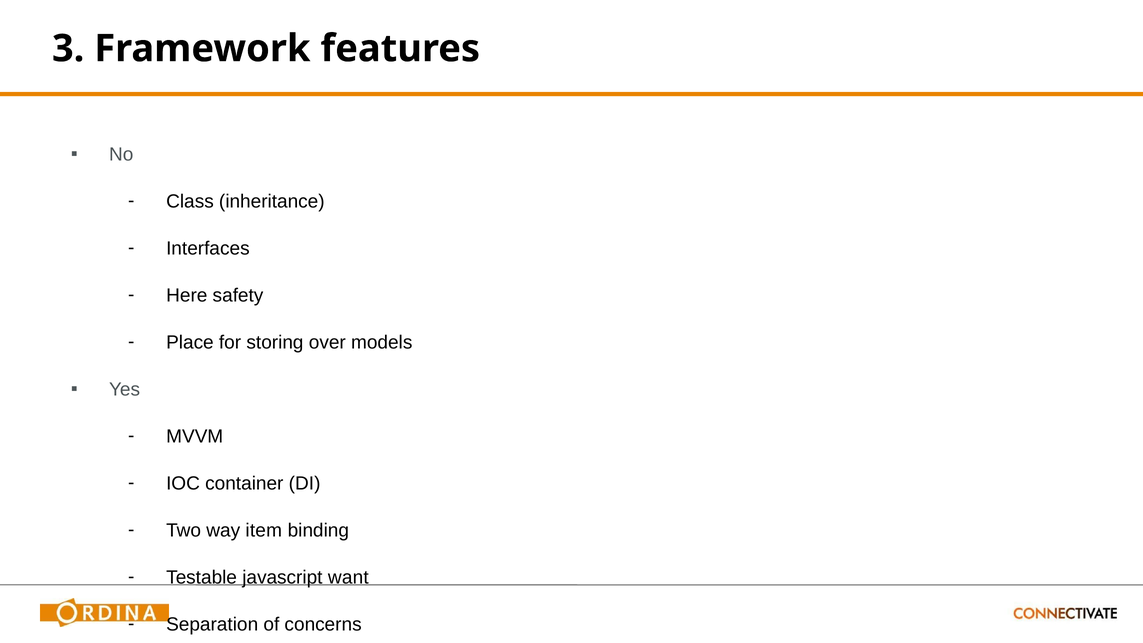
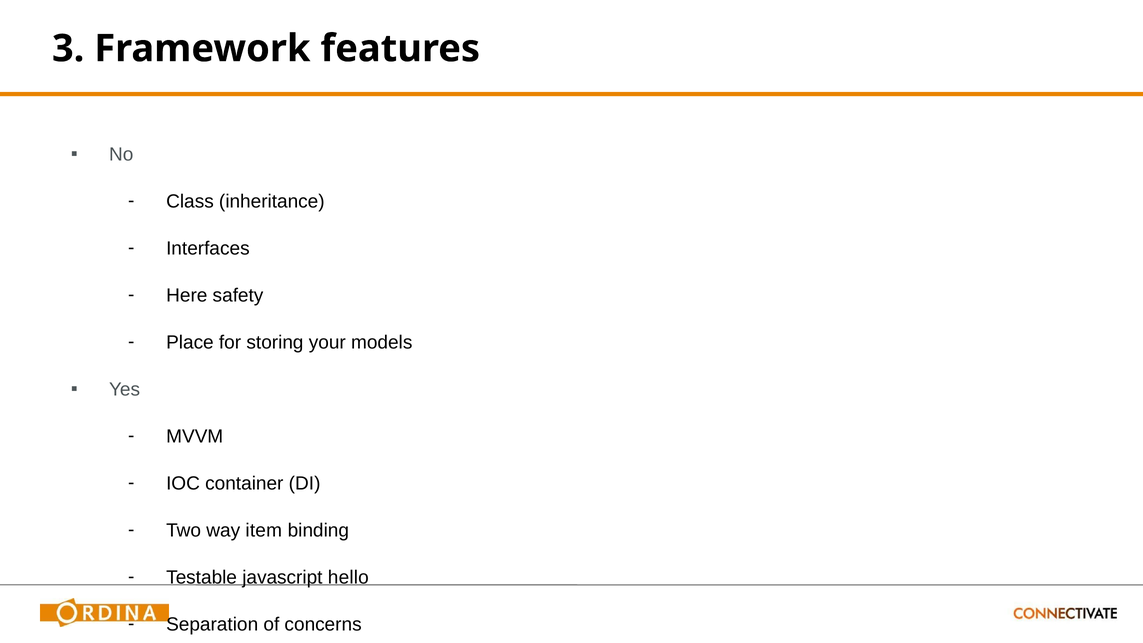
over: over -> your
want: want -> hello
